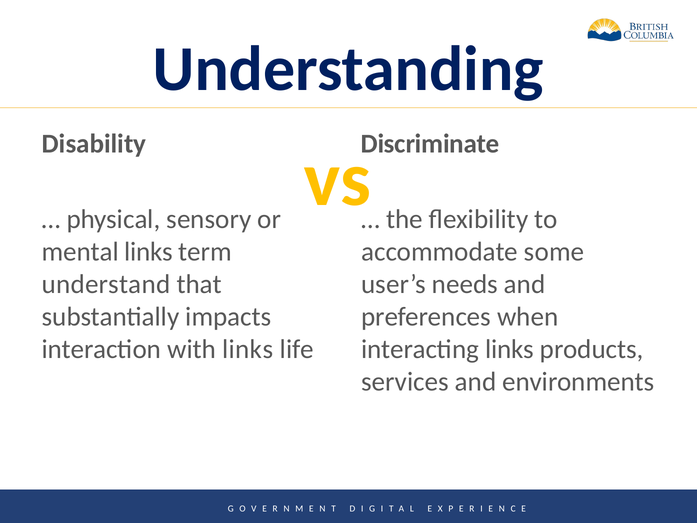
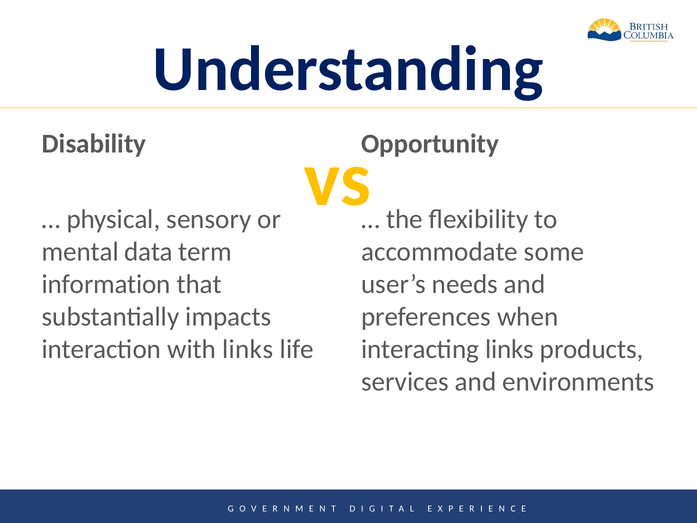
Discriminate: Discriminate -> Opportunity
mental links: links -> data
understand: understand -> information
